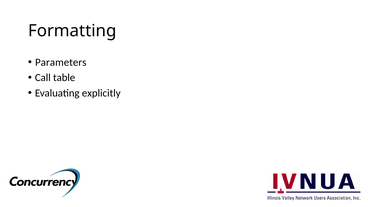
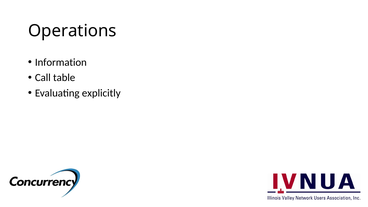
Formatting: Formatting -> Operations
Parameters: Parameters -> Information
